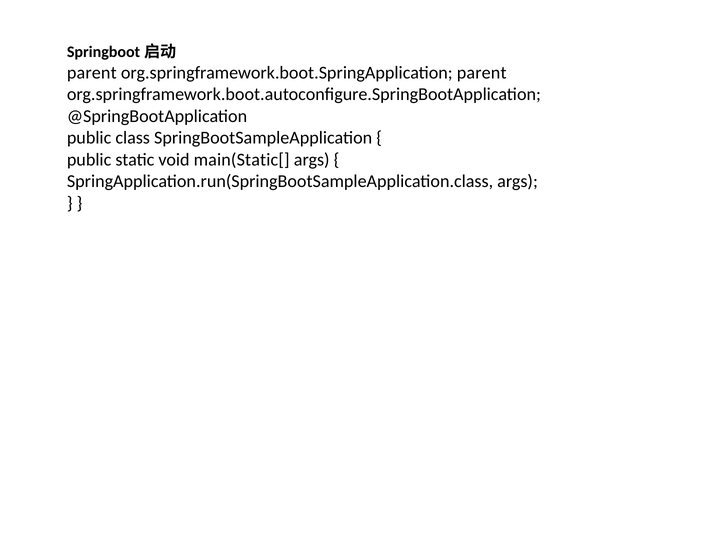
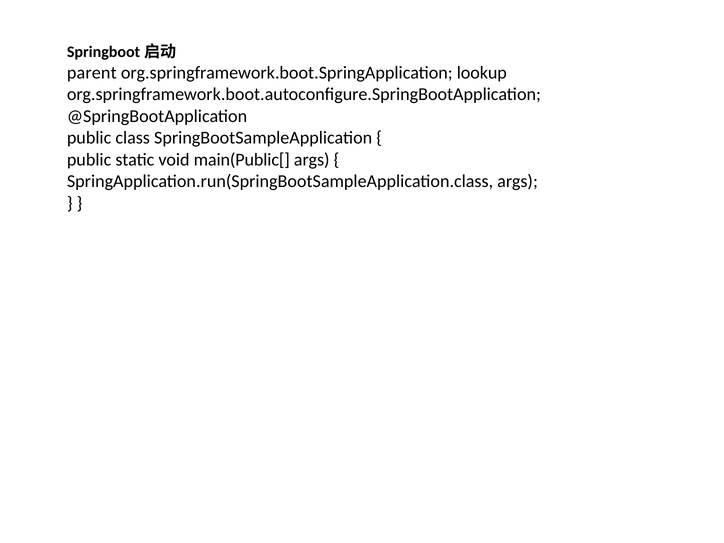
org.springframework.boot.SpringApplication parent: parent -> lookup
main(Static[: main(Static[ -> main(Public[
